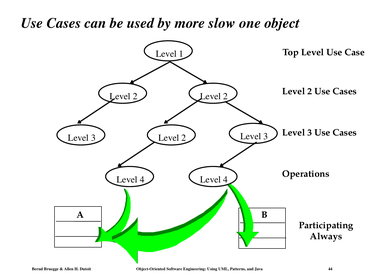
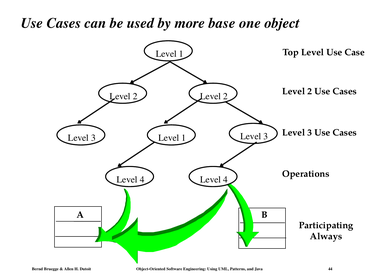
slow: slow -> base
3 Level 2: 2 -> 1
